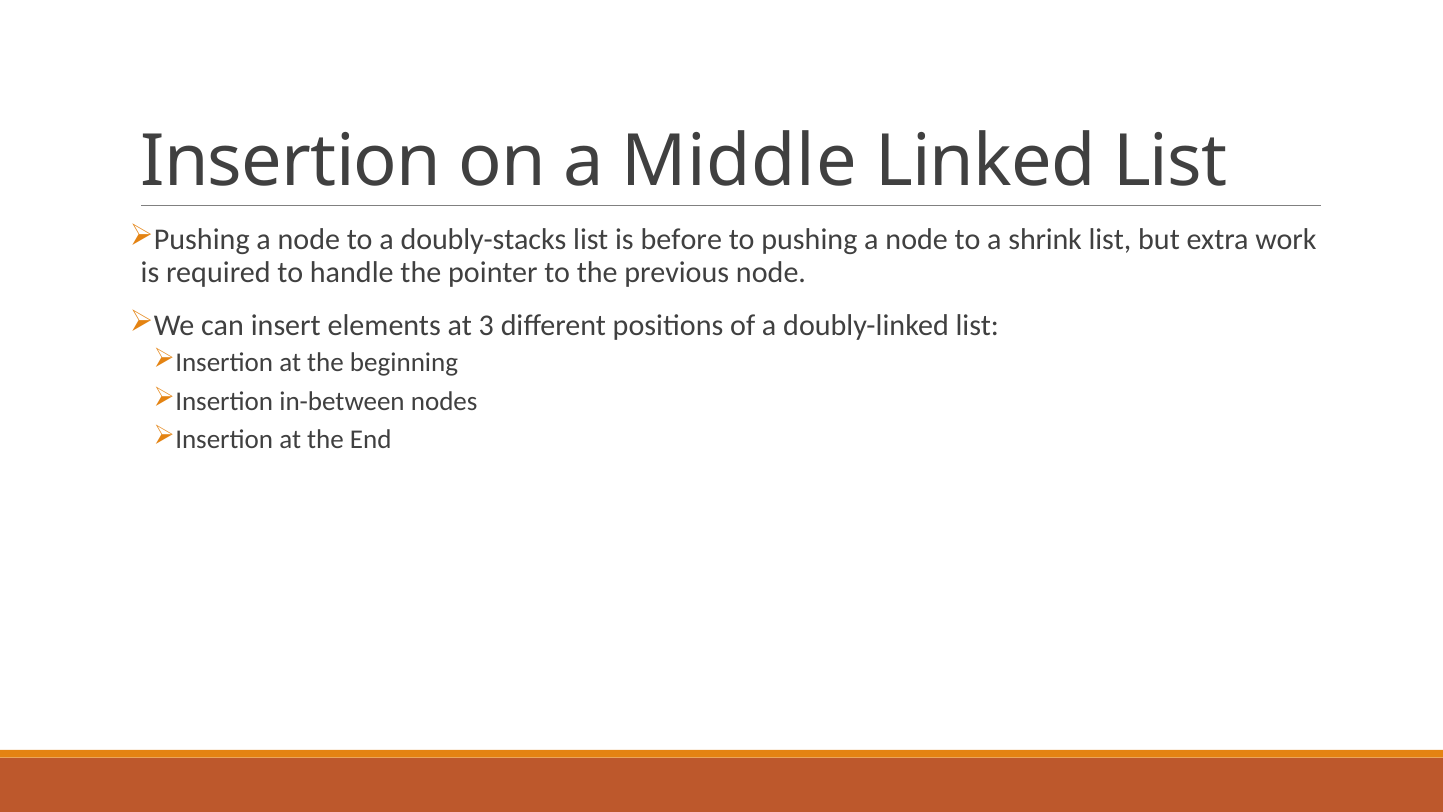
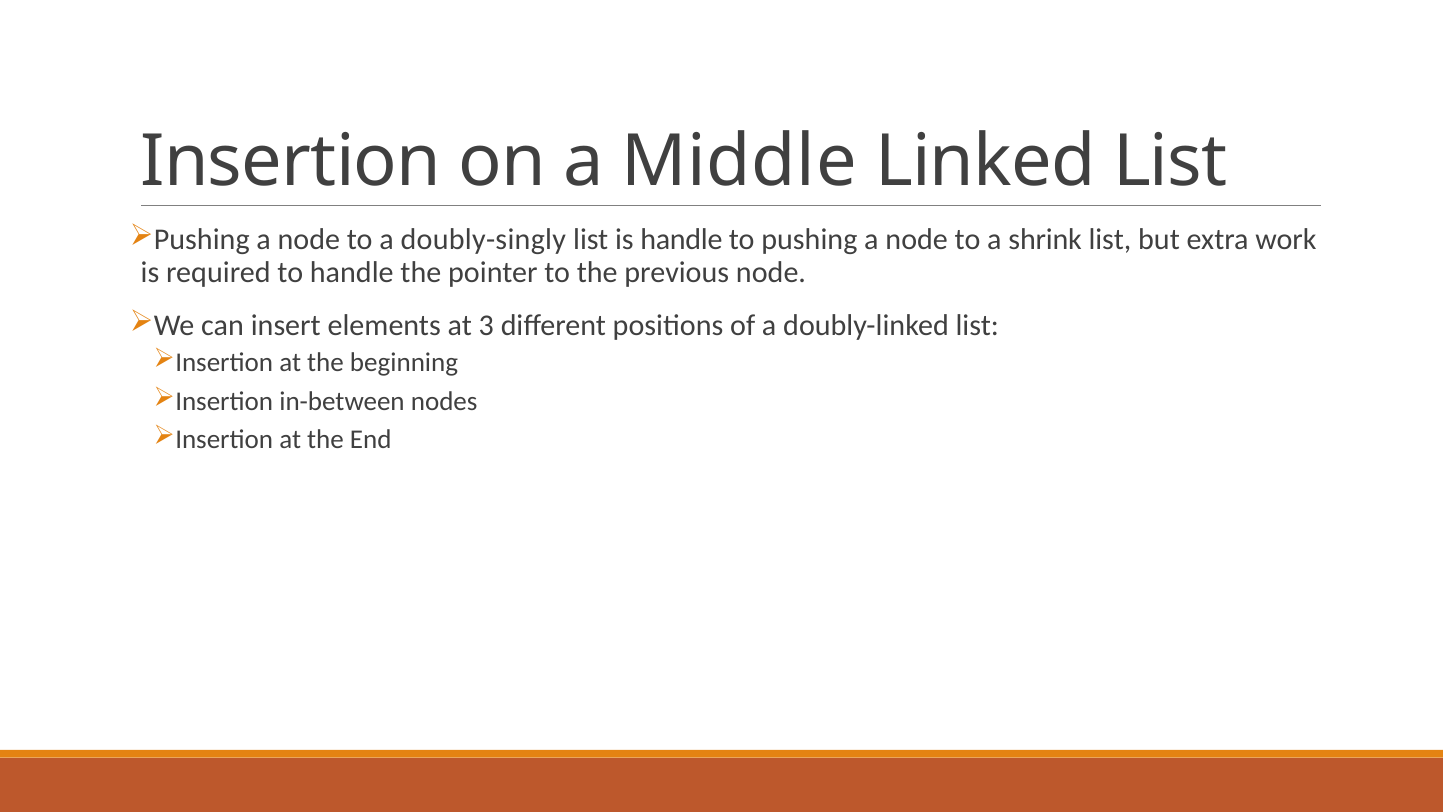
doubly-stacks: doubly-stacks -> doubly-singly
is before: before -> handle
